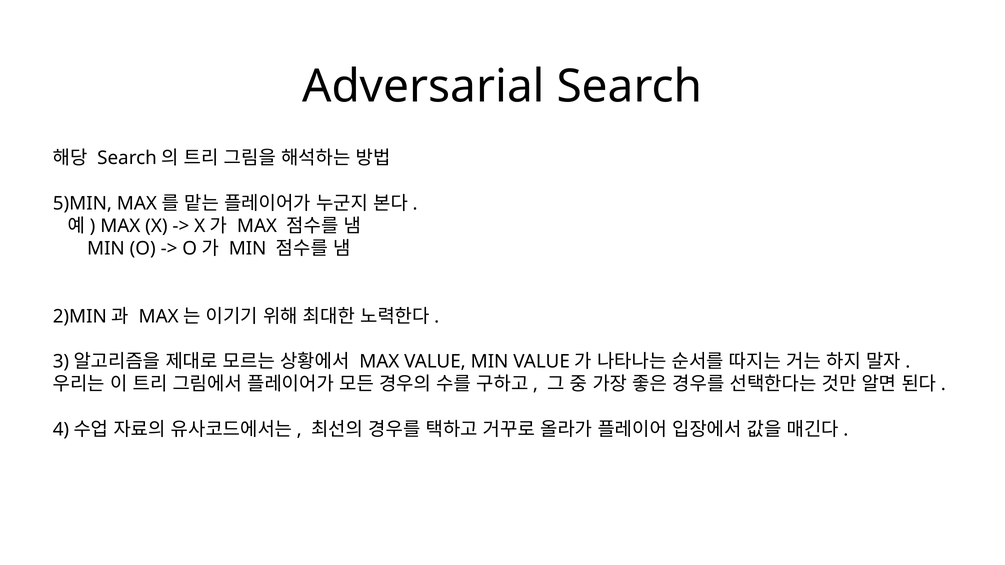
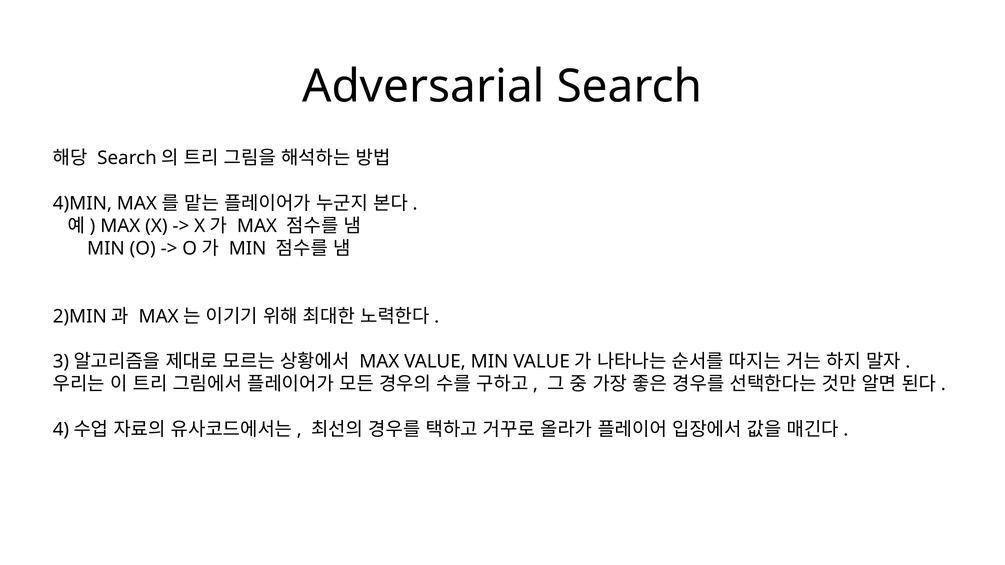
5)MIN: 5)MIN -> 4)MIN
